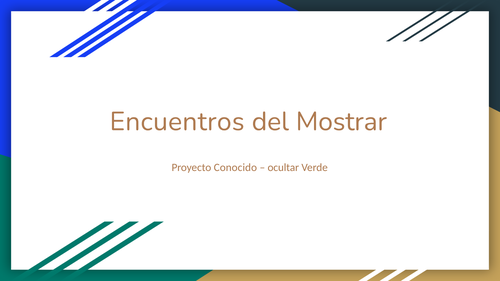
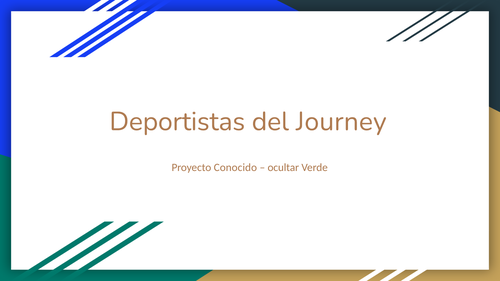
Encuentros: Encuentros -> Deportistas
Mostrar: Mostrar -> Journey
